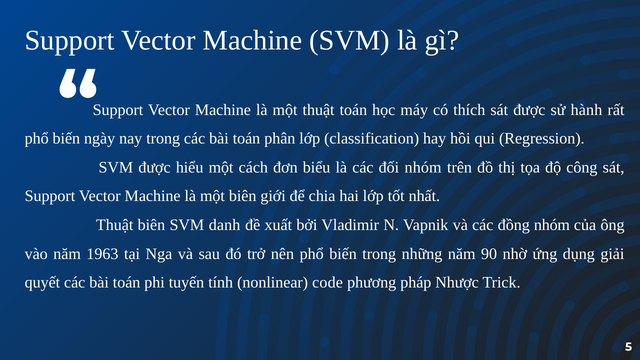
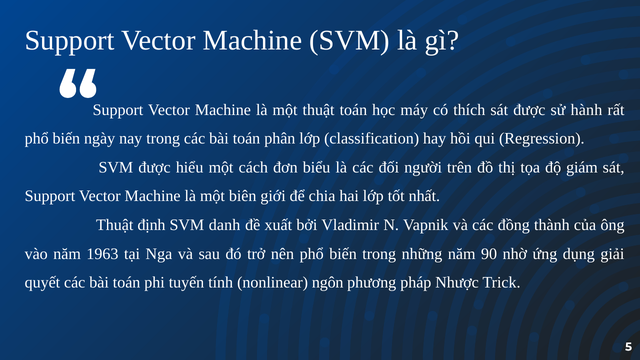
đối nhóm: nhóm -> người
công: công -> giám
Thuật biên: biên -> định
đồng nhóm: nhóm -> thành
code: code -> ngôn
